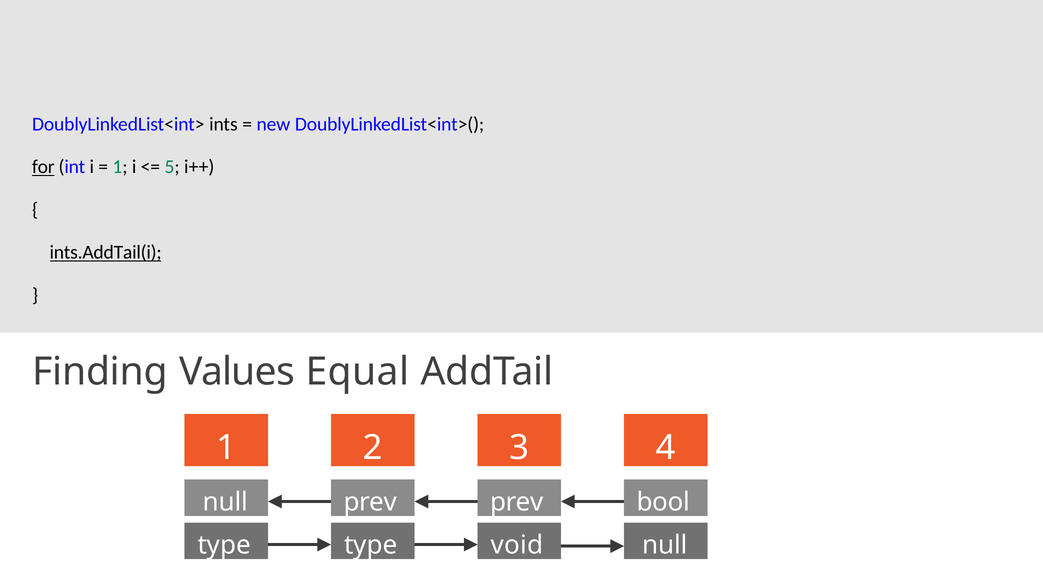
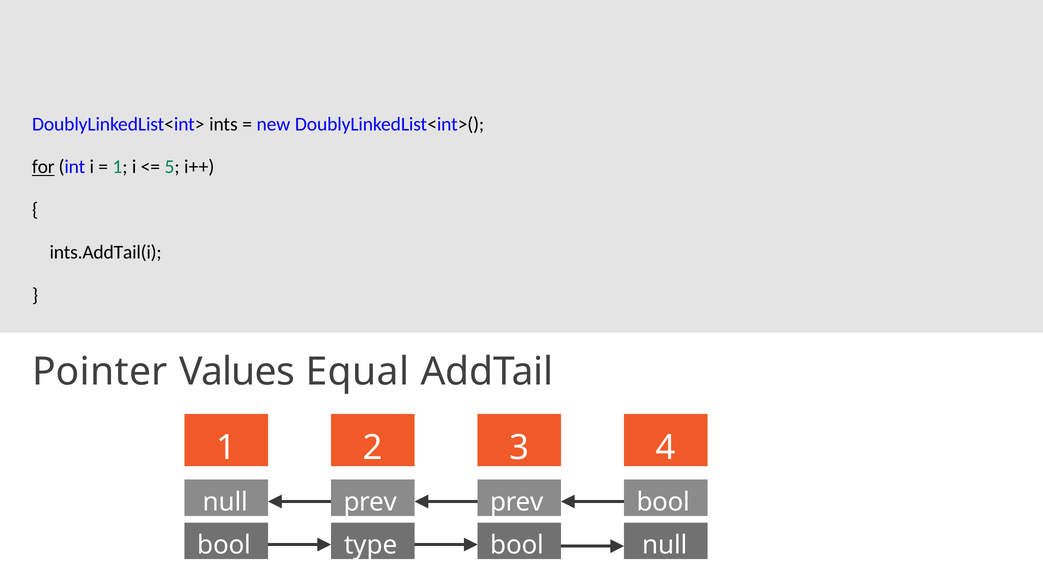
ints.AddTail(i underline: present -> none
Finding: Finding -> Pointer
type at (224, 545): type -> bool
void at (517, 545): void -> bool
